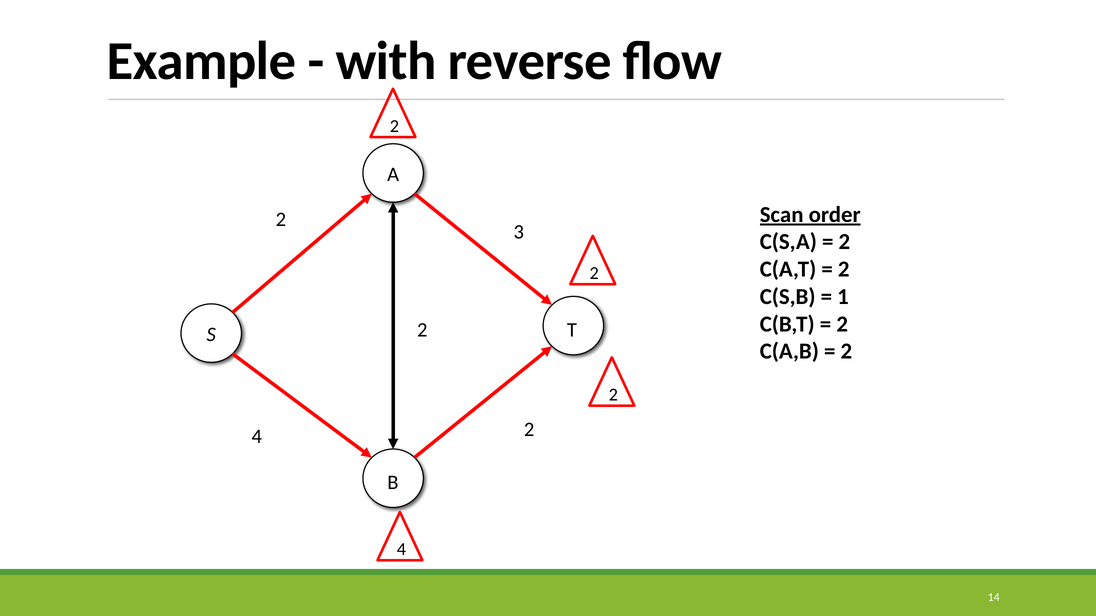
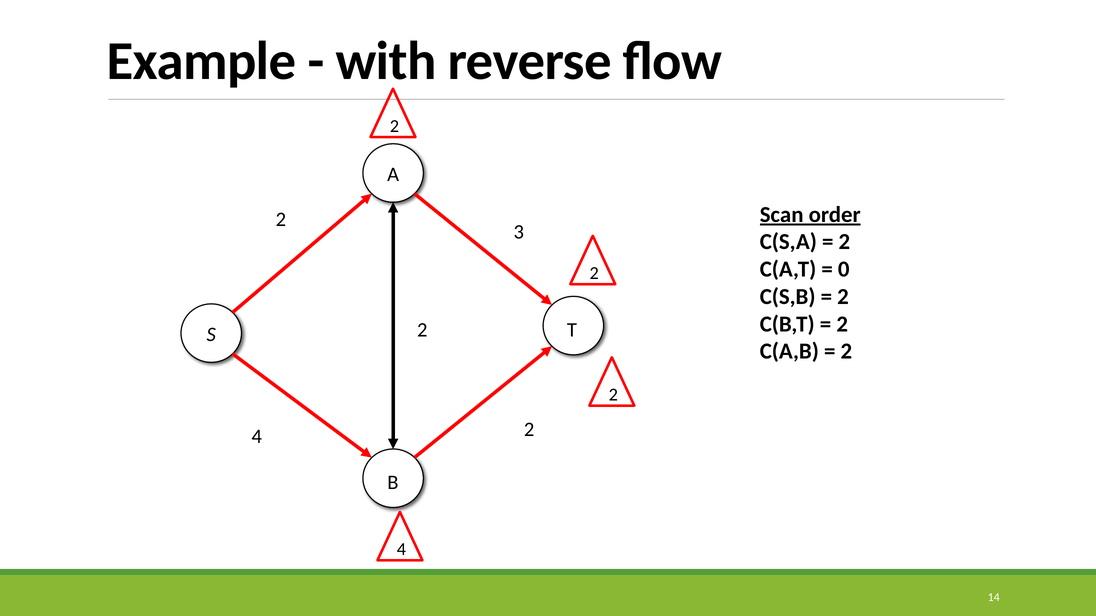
2 at (844, 270): 2 -> 0
1 at (843, 297): 1 -> 2
